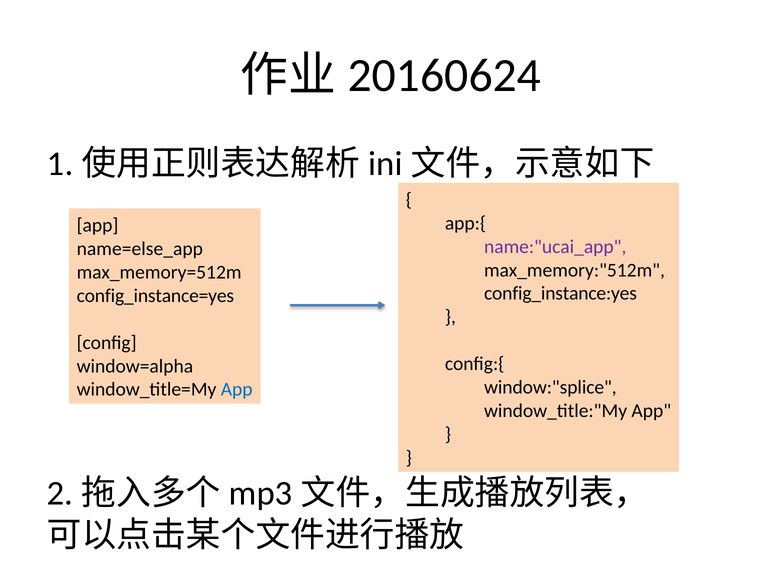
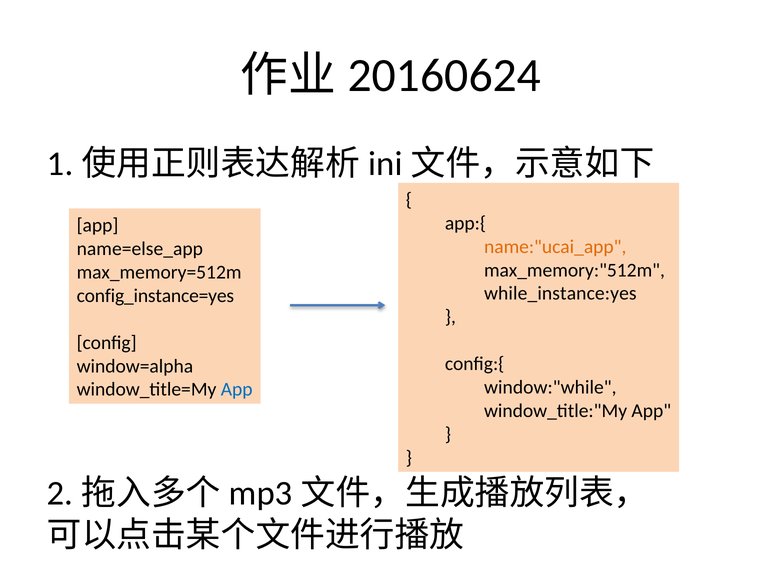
name:"ucai_app colour: purple -> orange
config_instance:yes: config_instance:yes -> while_instance:yes
window:"splice: window:"splice -> window:"while
